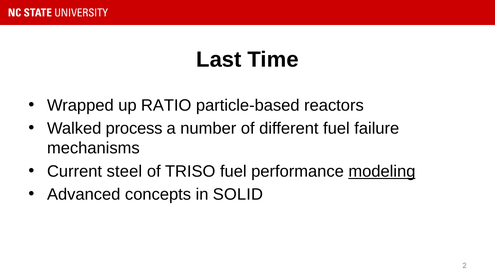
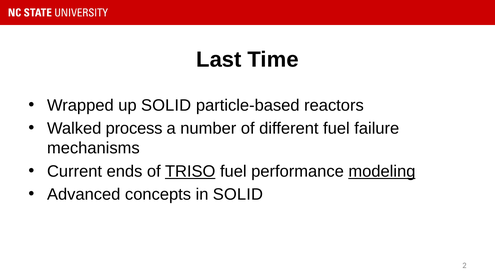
up RATIO: RATIO -> SOLID
steel: steel -> ends
TRISO underline: none -> present
